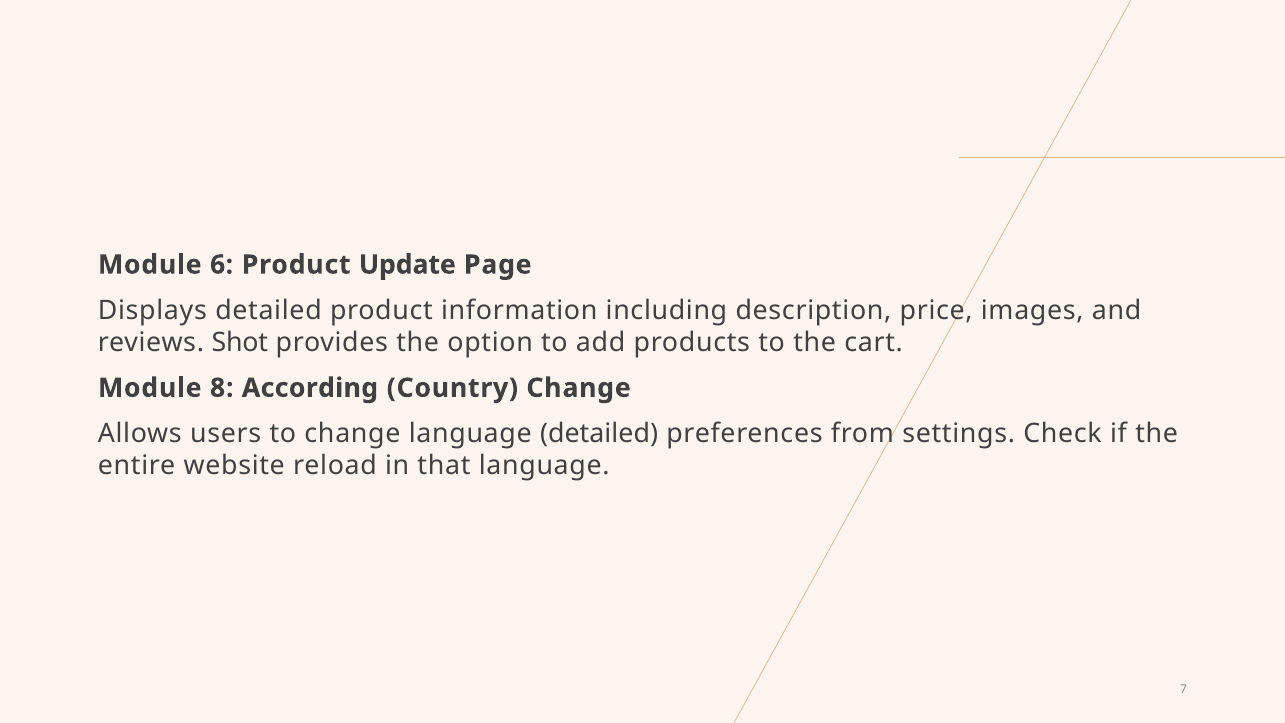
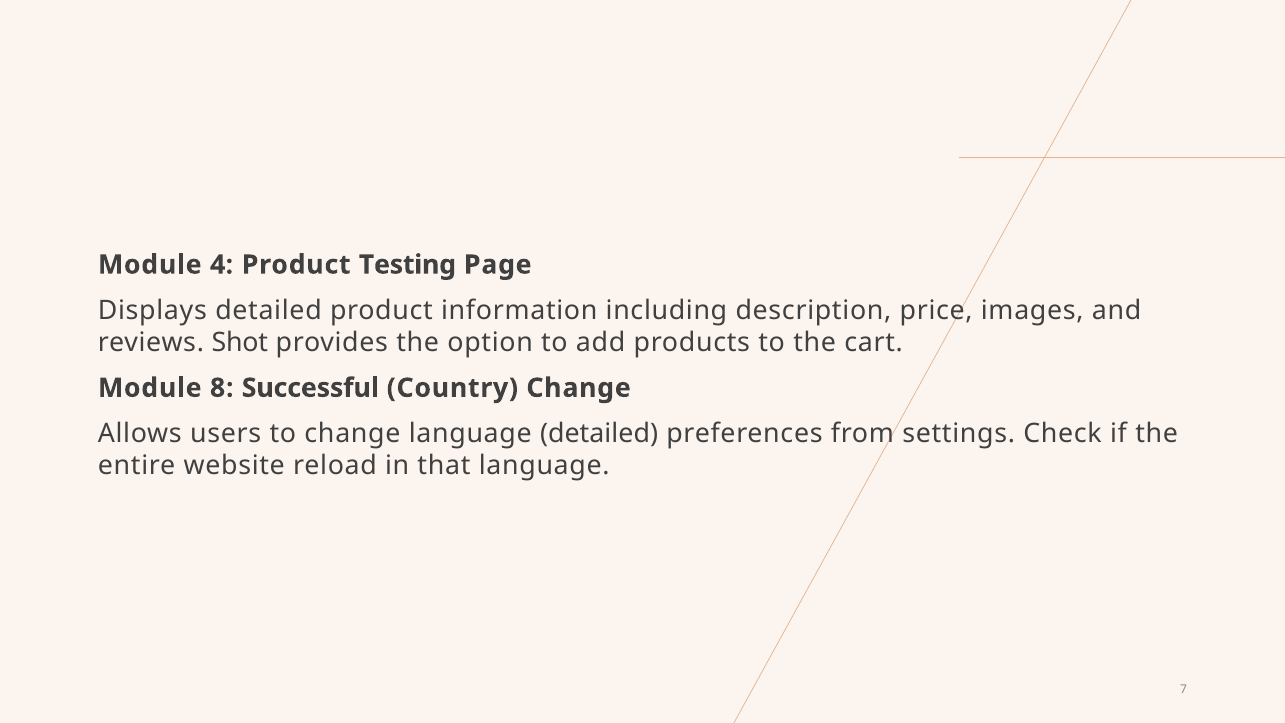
6: 6 -> 4
Update: Update -> Testing
According: According -> Successful
